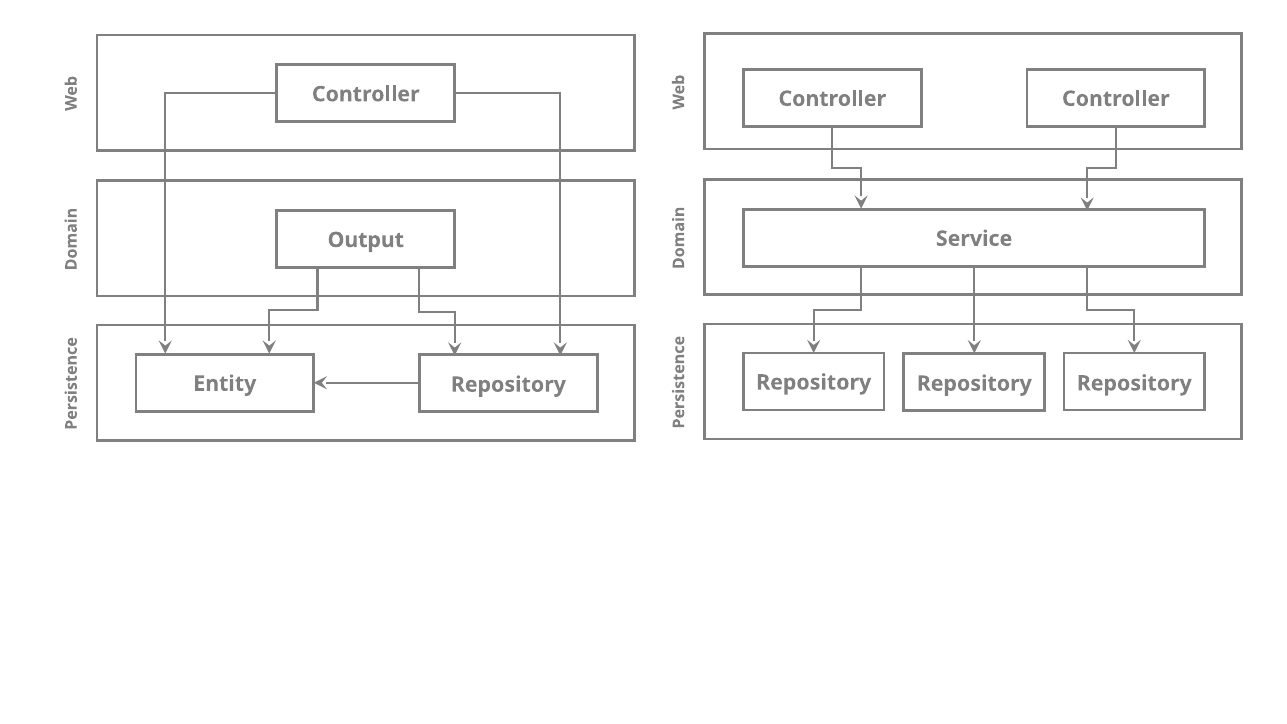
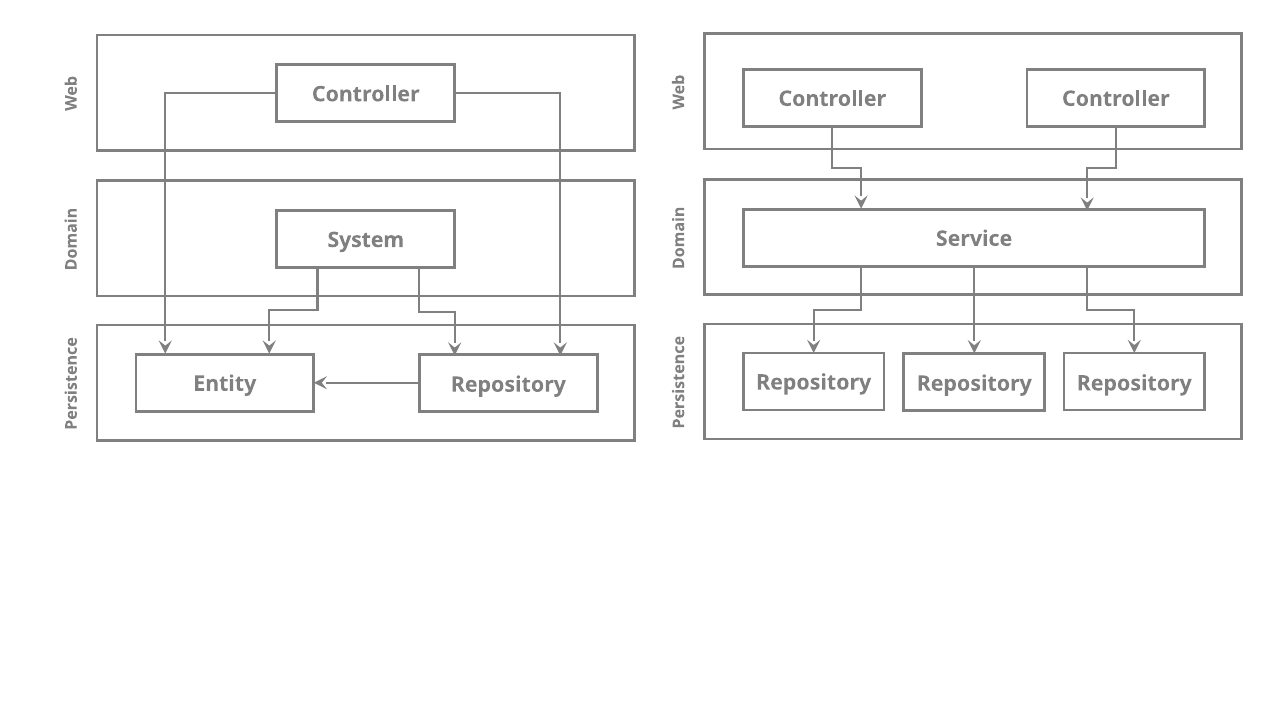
Output: Output -> System
